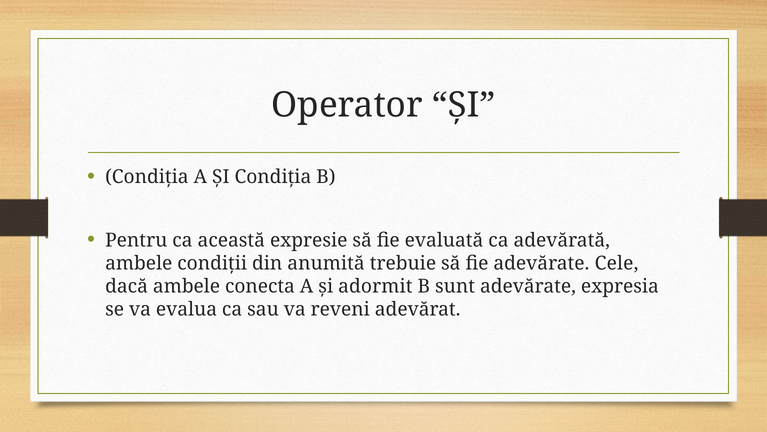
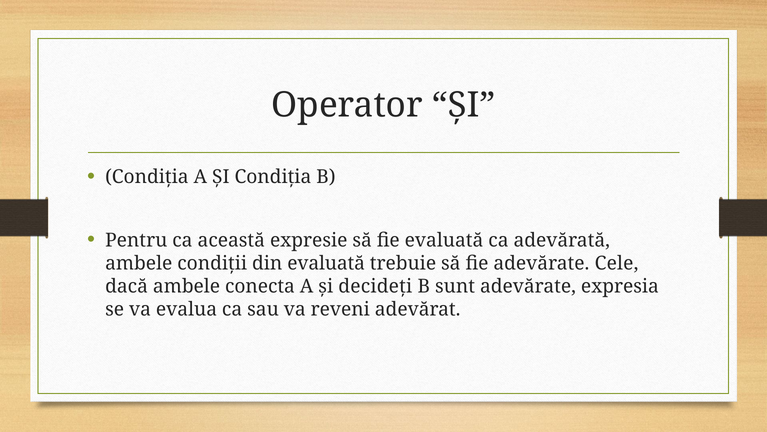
din anumită: anumită -> evaluată
adormit: adormit -> decideți
